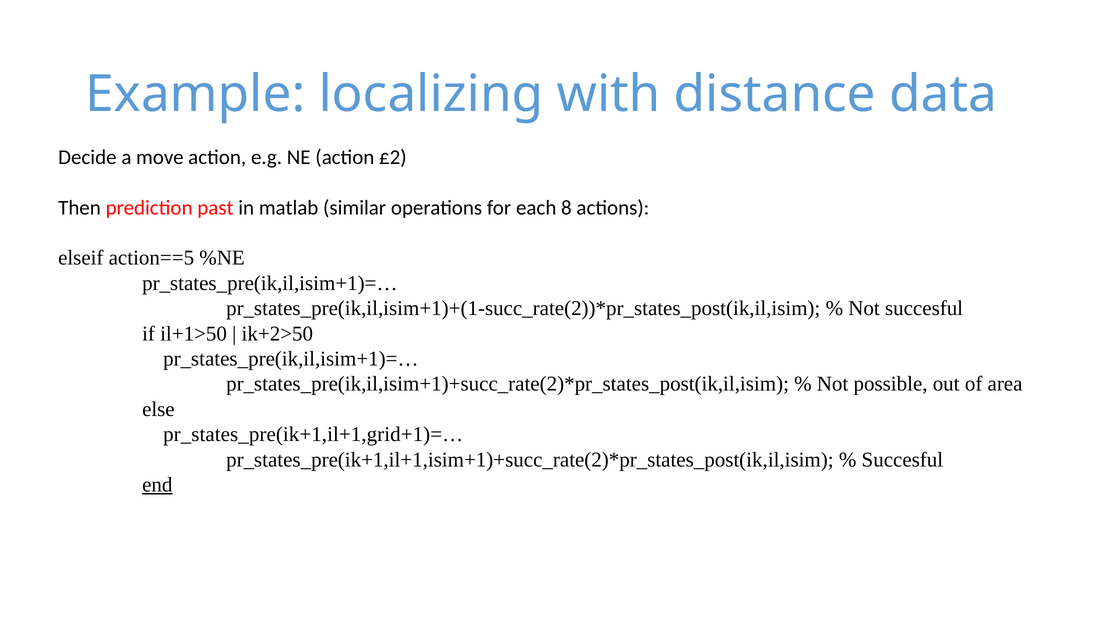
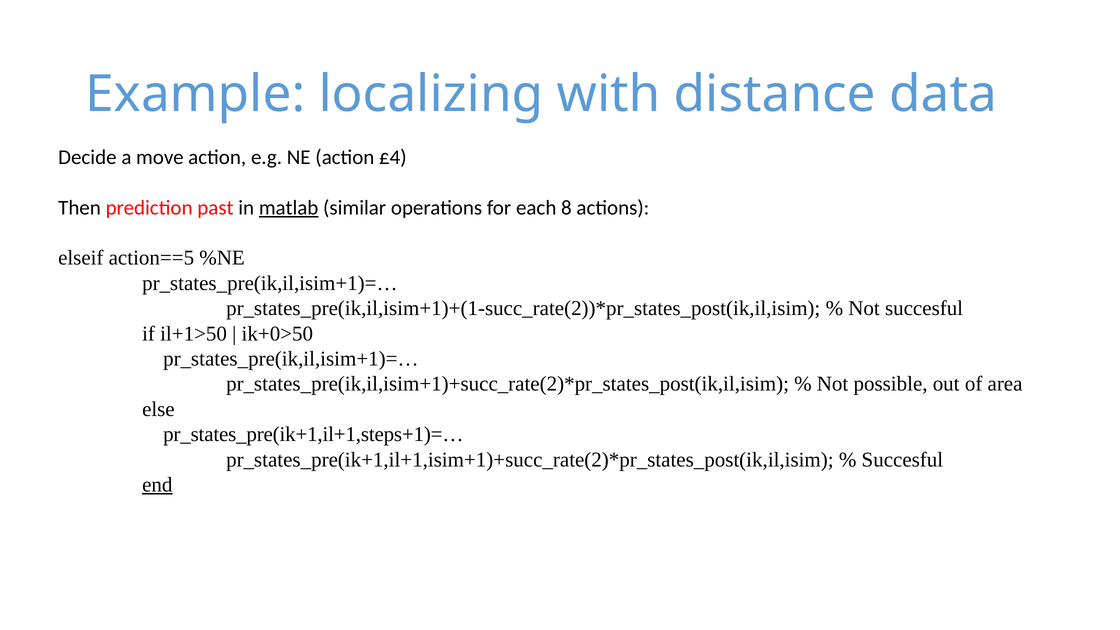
£2: £2 -> £4
matlab underline: none -> present
ik+2>50: ik+2>50 -> ik+0>50
pr_states_pre(ik+1,il+1,grid+1)=…: pr_states_pre(ik+1,il+1,grid+1)=… -> pr_states_pre(ik+1,il+1,steps+1)=…
